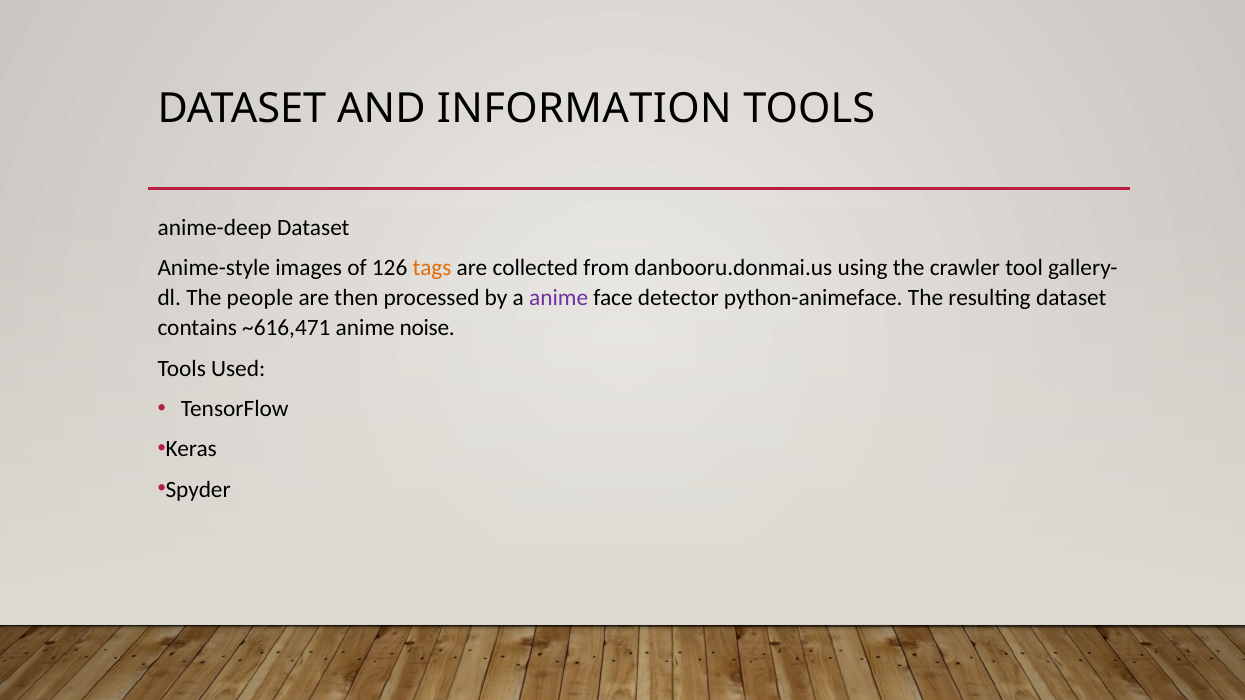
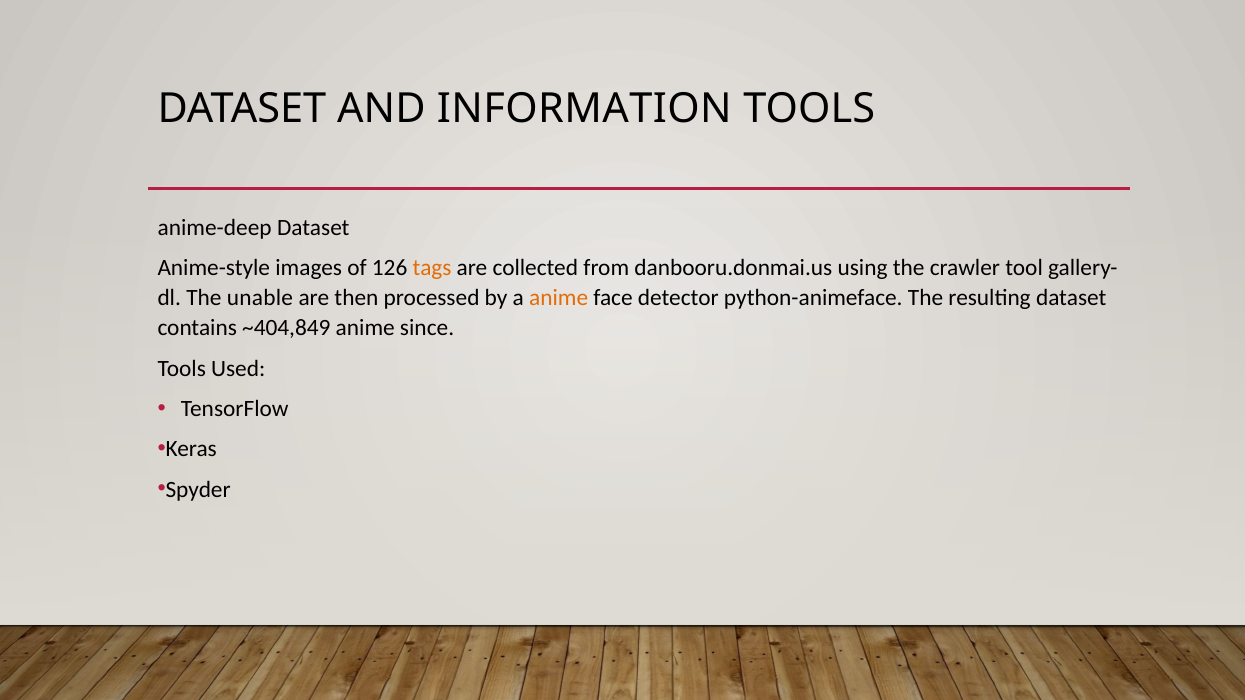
people: people -> unable
anime at (559, 298) colour: purple -> orange
~616,471: ~616,471 -> ~404,849
noise: noise -> since
